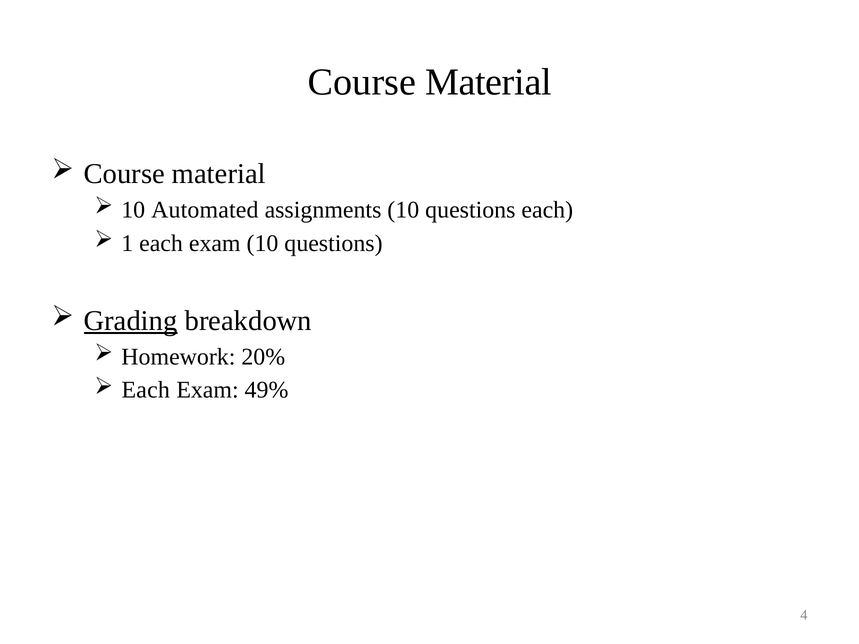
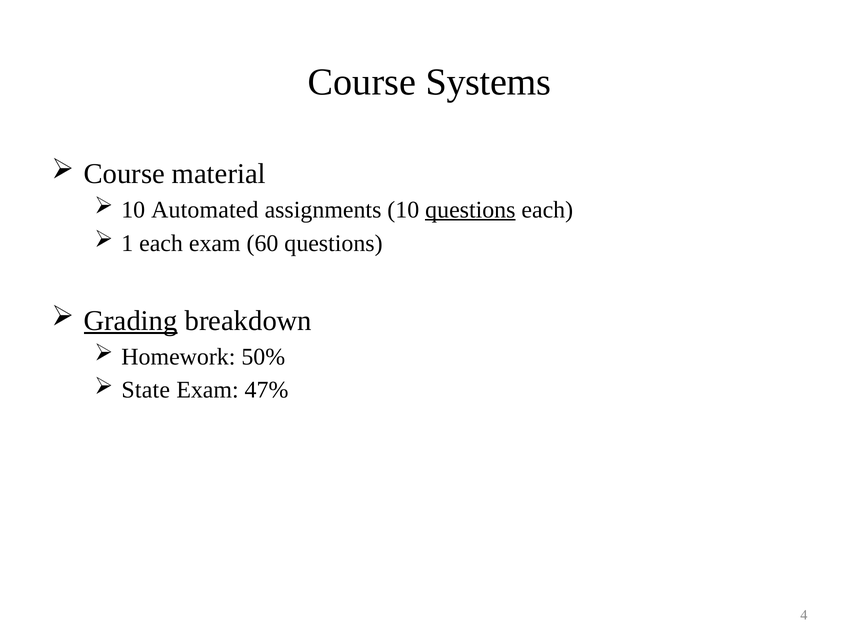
Material at (488, 82): Material -> Systems
questions at (470, 210) underline: none -> present
exam 10: 10 -> 60
20%: 20% -> 50%
Each at (146, 390): Each -> State
49%: 49% -> 47%
